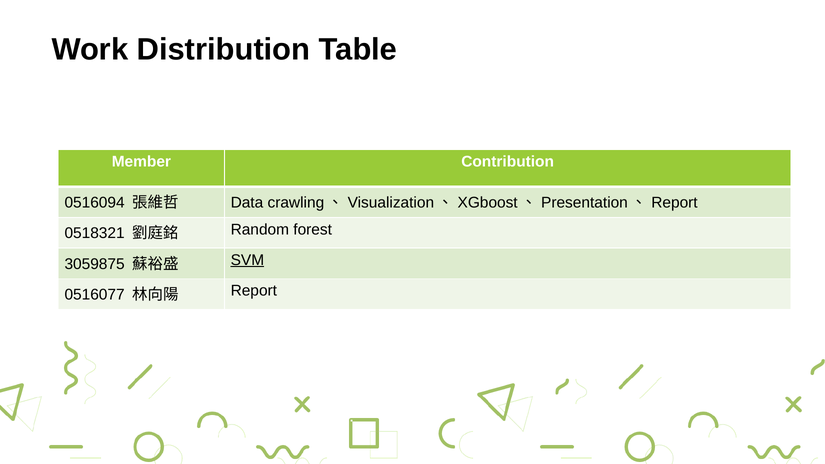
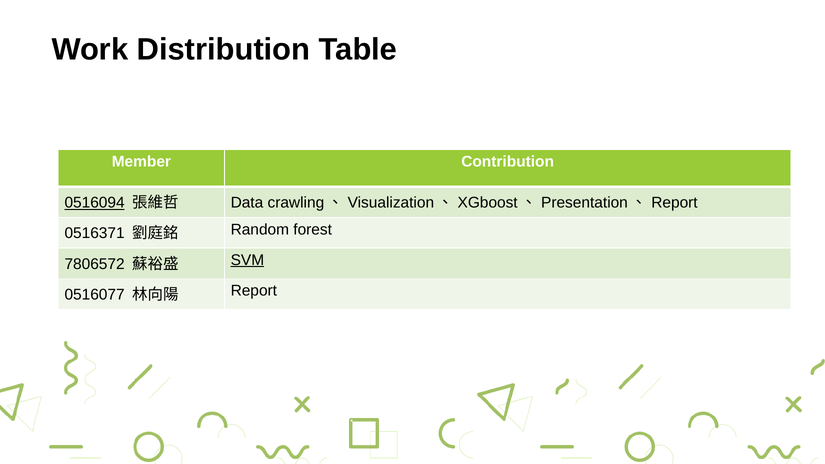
0516094 underline: none -> present
0518321: 0518321 -> 0516371
3059875: 3059875 -> 7806572
